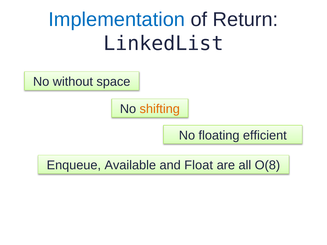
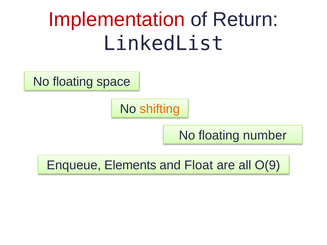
Implementation colour: blue -> red
without at (73, 82): without -> floating
efficient: efficient -> number
Available: Available -> Elements
O(8: O(8 -> O(9
